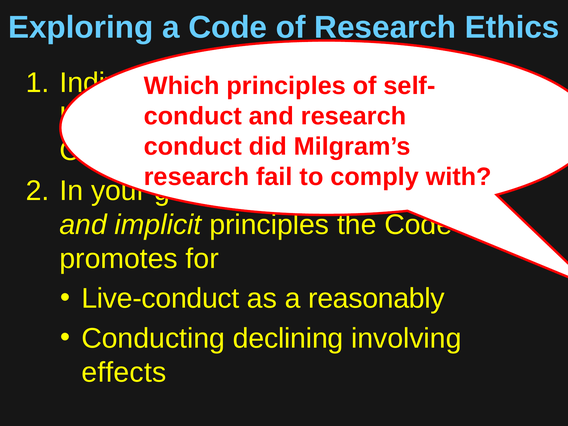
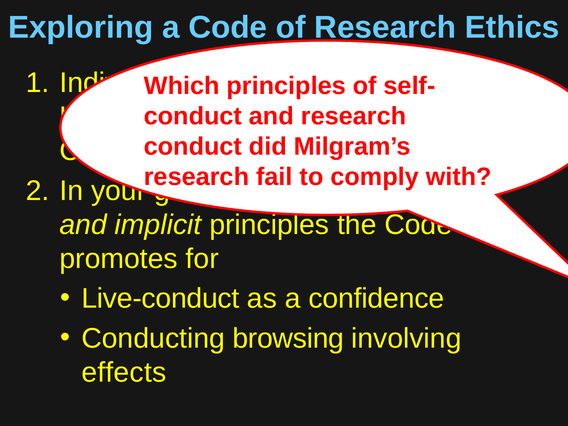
reasonably: reasonably -> confidence
declining: declining -> browsing
